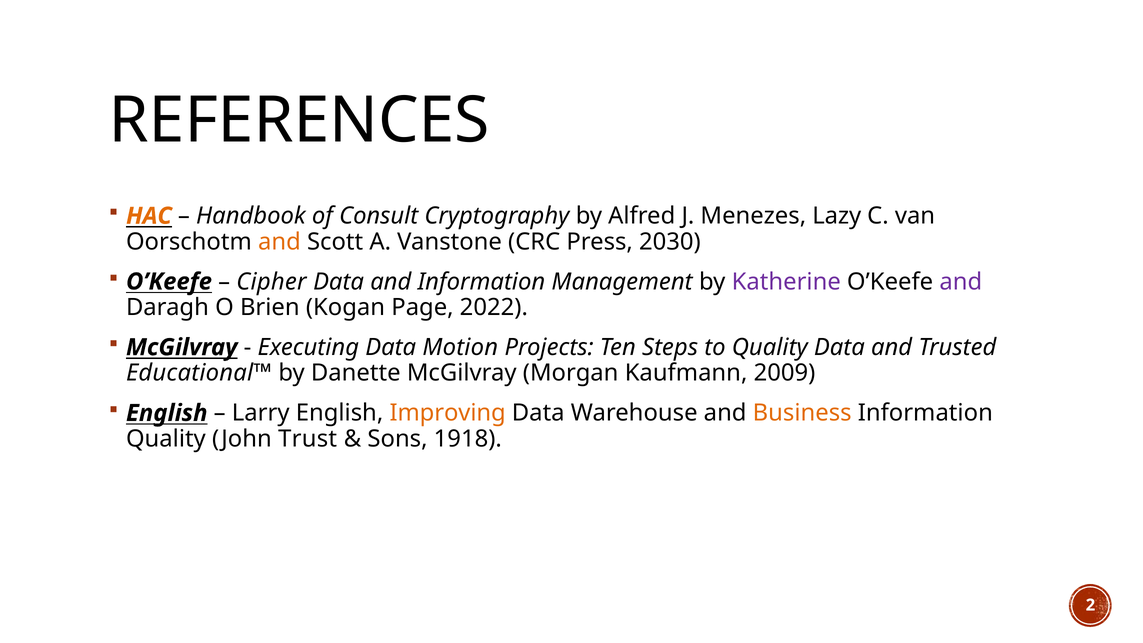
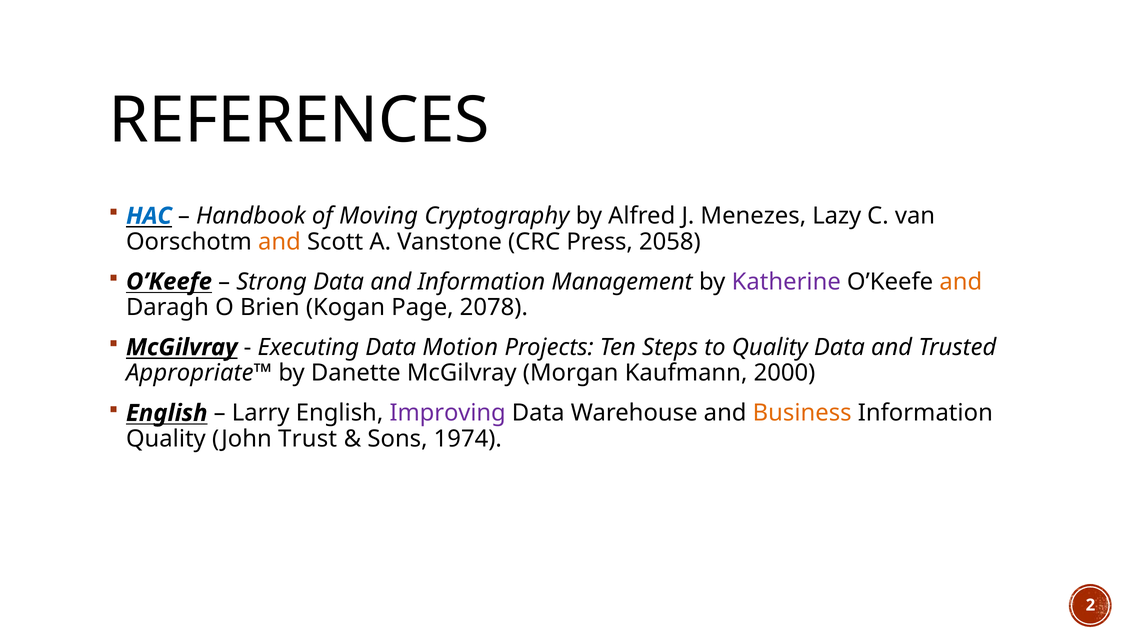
HAC colour: orange -> blue
Consult: Consult -> Moving
2030: 2030 -> 2058
Cipher: Cipher -> Strong
and at (961, 282) colour: purple -> orange
2022: 2022 -> 2078
Educational™: Educational™ -> Appropriate™
2009: 2009 -> 2000
Improving colour: orange -> purple
1918: 1918 -> 1974
